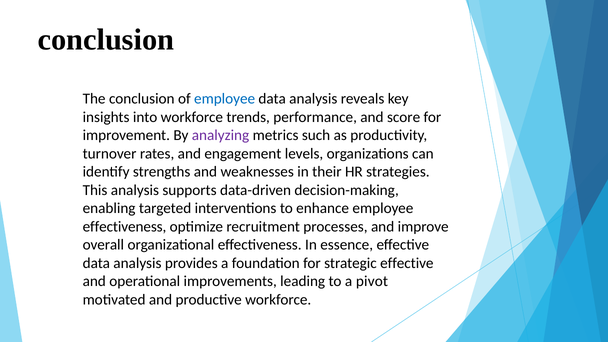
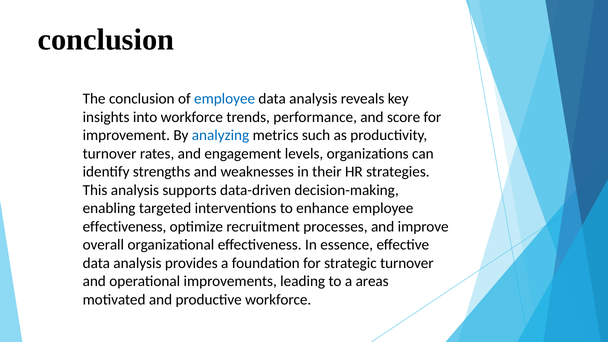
analyzing colour: purple -> blue
strategic effective: effective -> turnover
pivot: pivot -> areas
